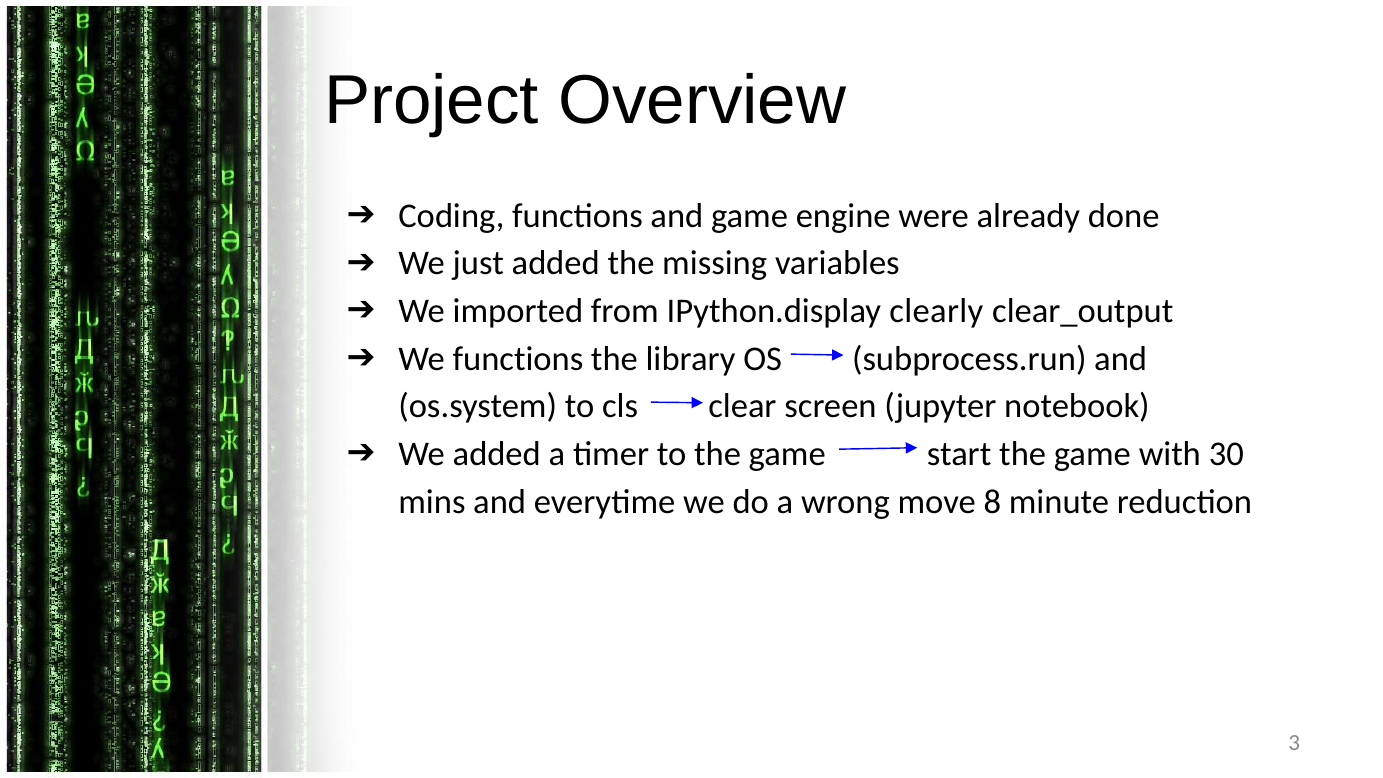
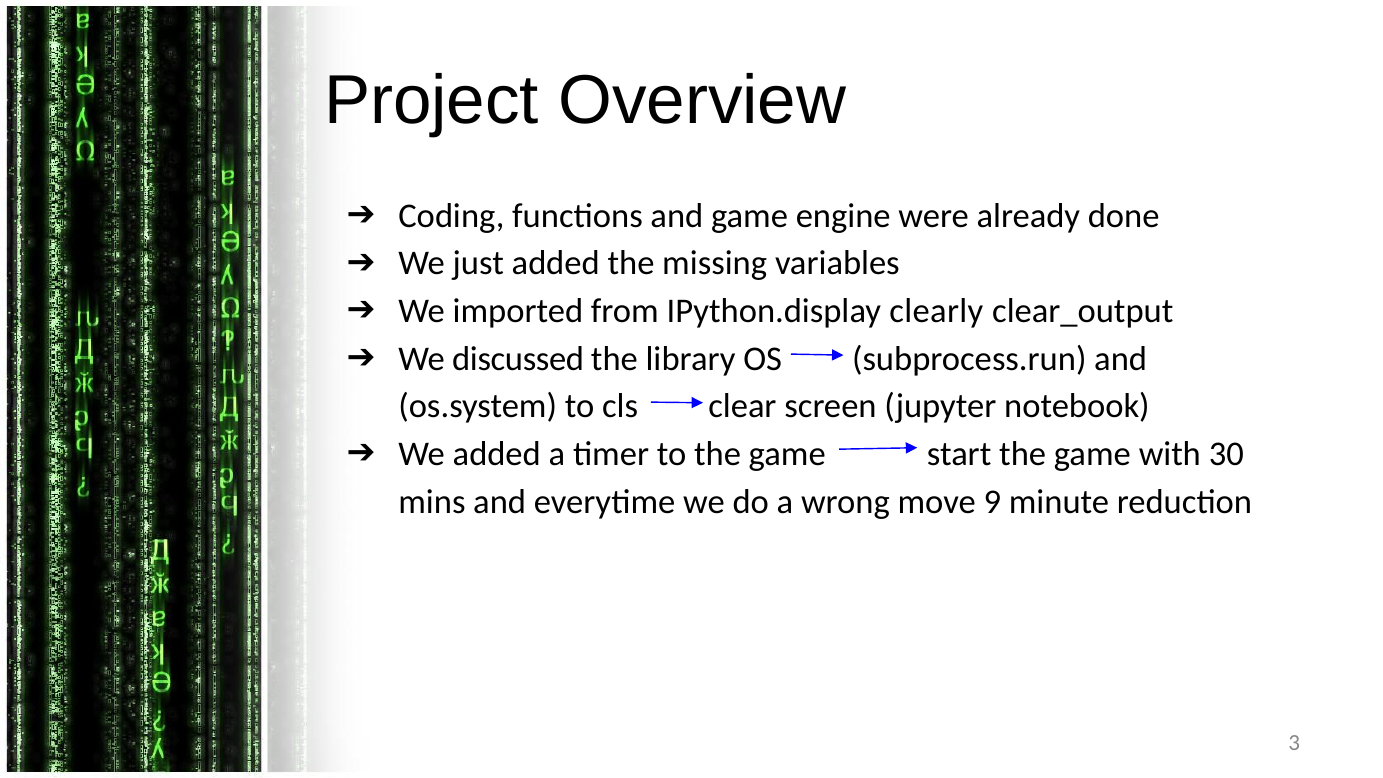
We functions: functions -> discussed
8: 8 -> 9
